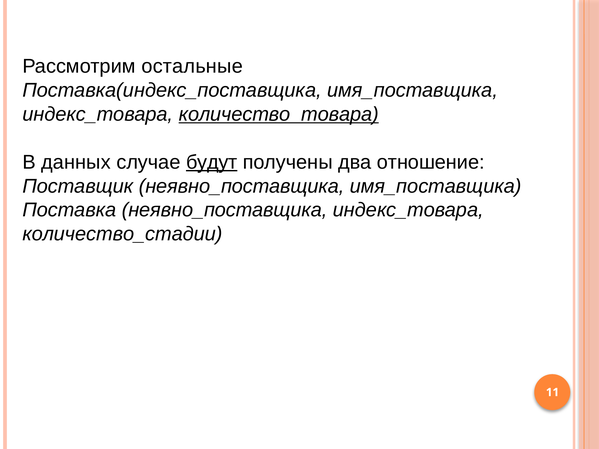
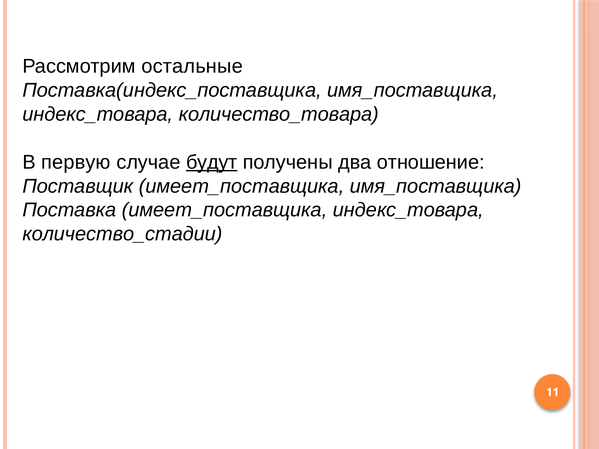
количество_товара underline: present -> none
данных: данных -> первую
Поставщик неявно_поставщика: неявно_поставщика -> имеет_поставщика
Поставка неявно_поставщика: неявно_поставщика -> имеет_поставщика
